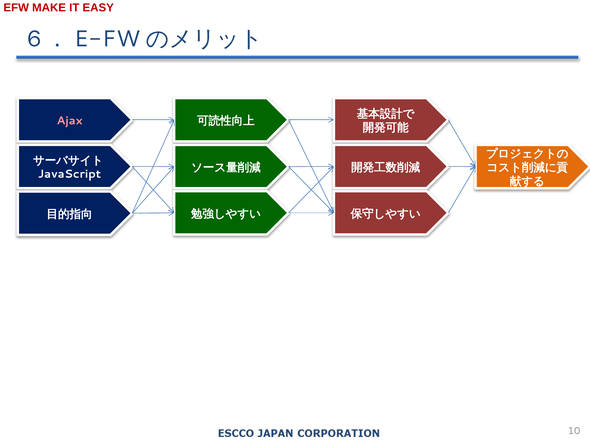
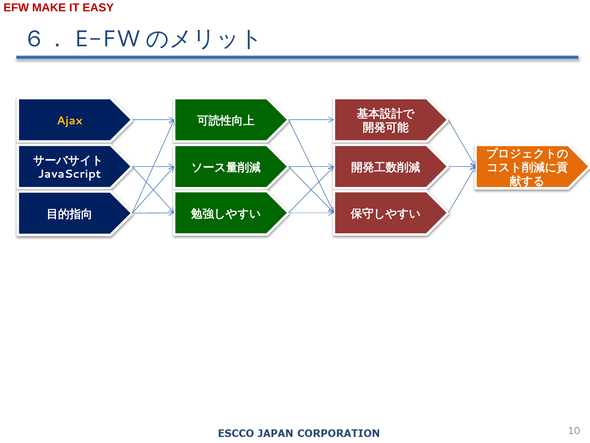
Ajax colour: pink -> yellow
